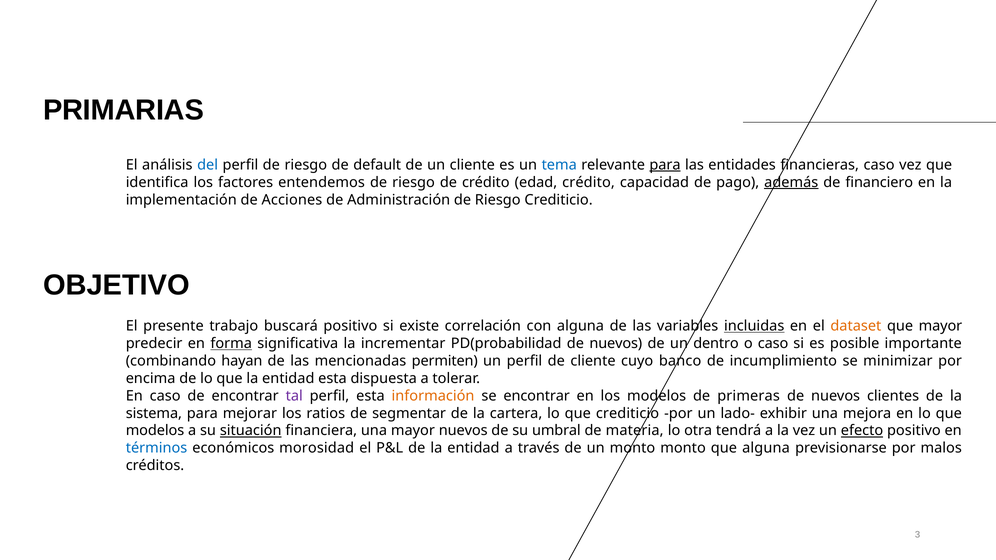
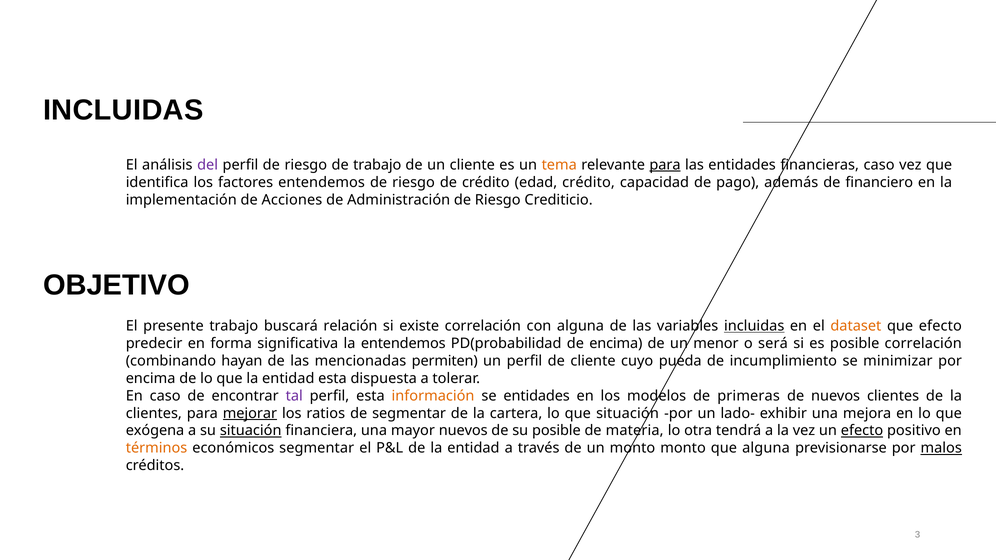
PRIMARIAS at (124, 110): PRIMARIAS -> INCLUIDAS
del colour: blue -> purple
de default: default -> trabajo
tema colour: blue -> orange
además underline: present -> none
buscará positivo: positivo -> relación
que mayor: mayor -> efecto
forma underline: present -> none
la incrementar: incrementar -> entendemos
PD(probabilidad de nuevos: nuevos -> encima
dentro: dentro -> menor
o caso: caso -> será
posible importante: importante -> correlación
banco: banco -> pueda
se encontrar: encontrar -> entidades
sistema at (154, 413): sistema -> clientes
mejorar underline: none -> present
que crediticio: crediticio -> situación
modelos at (155, 431): modelos -> exógena
su umbral: umbral -> posible
términos colour: blue -> orange
económicos morosidad: morosidad -> segmentar
malos underline: none -> present
